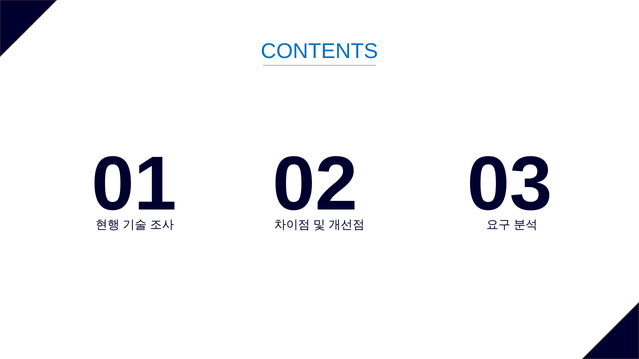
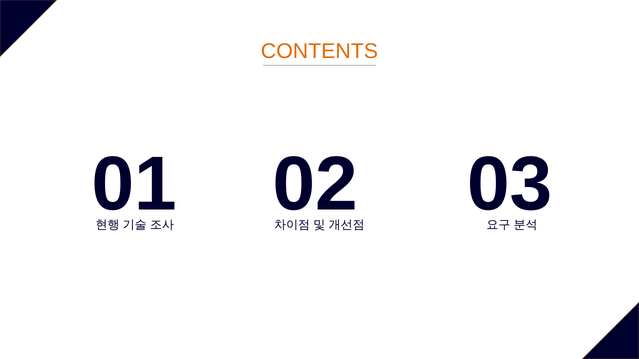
CONTENTS colour: blue -> orange
